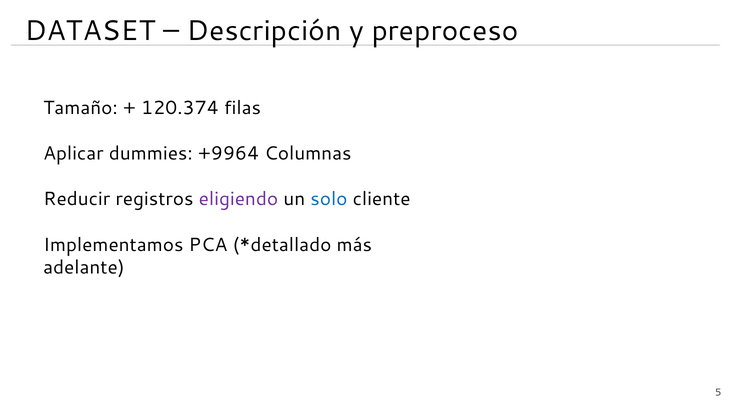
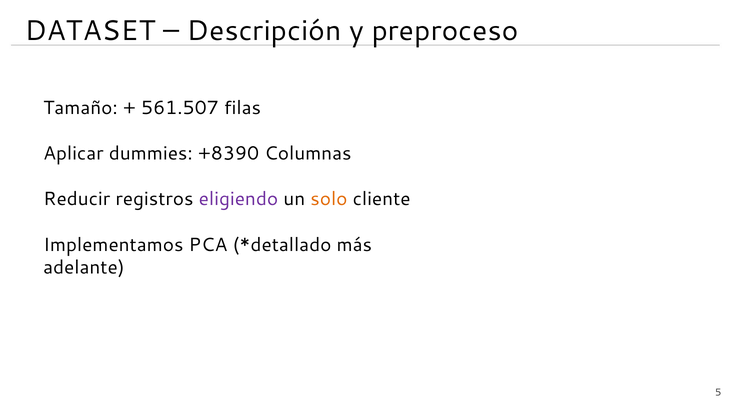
120.374: 120.374 -> 561.507
+9964: +9964 -> +8390
solo colour: blue -> orange
